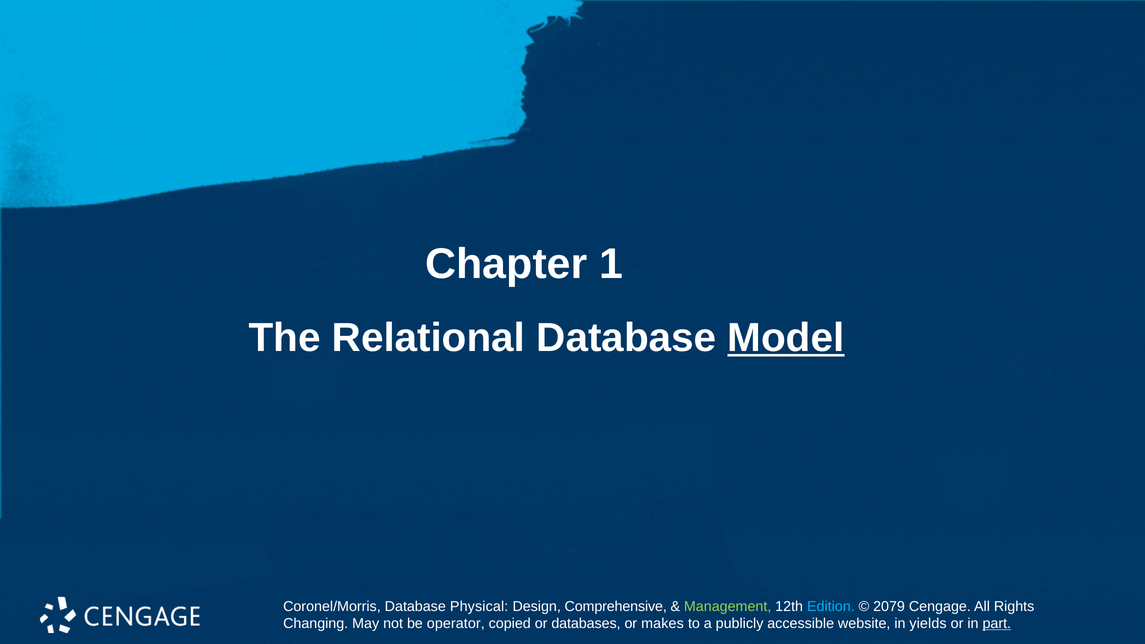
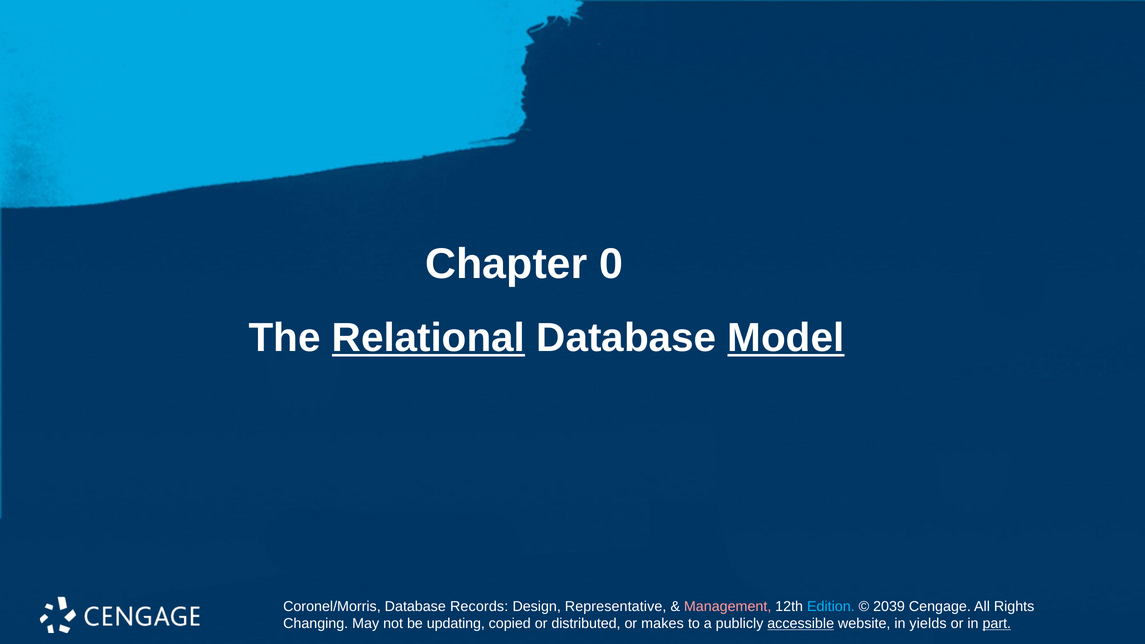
1: 1 -> 0
Relational underline: none -> present
Physical: Physical -> Records
Comprehensive: Comprehensive -> Representative
Management colour: light green -> pink
2079: 2079 -> 2039
operator: operator -> updating
databases: databases -> distributed
accessible underline: none -> present
